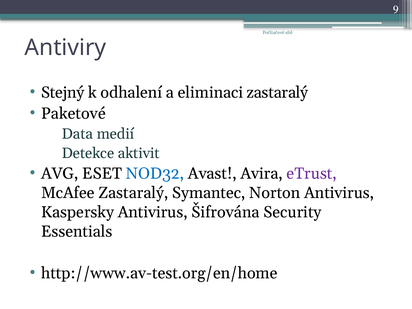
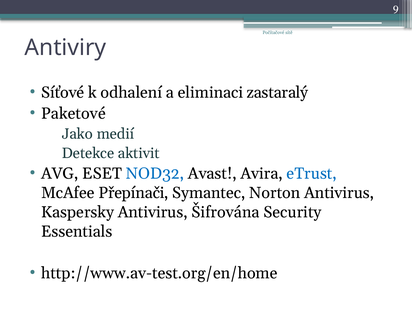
Stejný: Stejný -> Síťové
Data: Data -> Jako
eTrust colour: purple -> blue
McAfee Zastaralý: Zastaralý -> Přepínači
